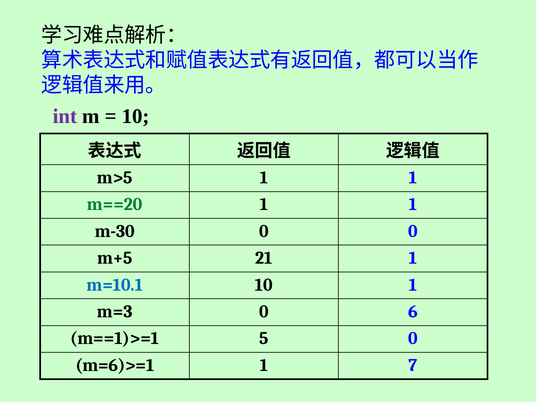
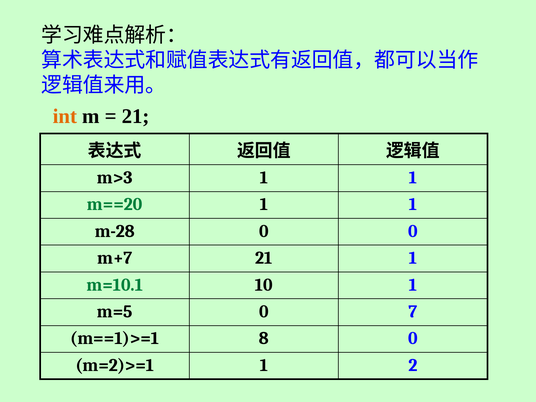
int colour: purple -> orange
10 at (136, 116): 10 -> 21
m>5: m>5 -> m>3
m-30: m-30 -> m-28
m+5: m+5 -> m+7
m=10.1 colour: blue -> green
m=3: m=3 -> m=5
6: 6 -> 7
5: 5 -> 8
m=6)>=1: m=6)>=1 -> m=2)>=1
7: 7 -> 2
